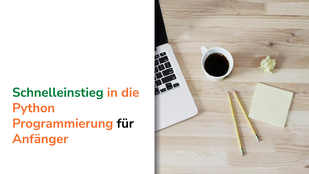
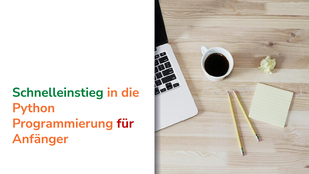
für colour: black -> red
